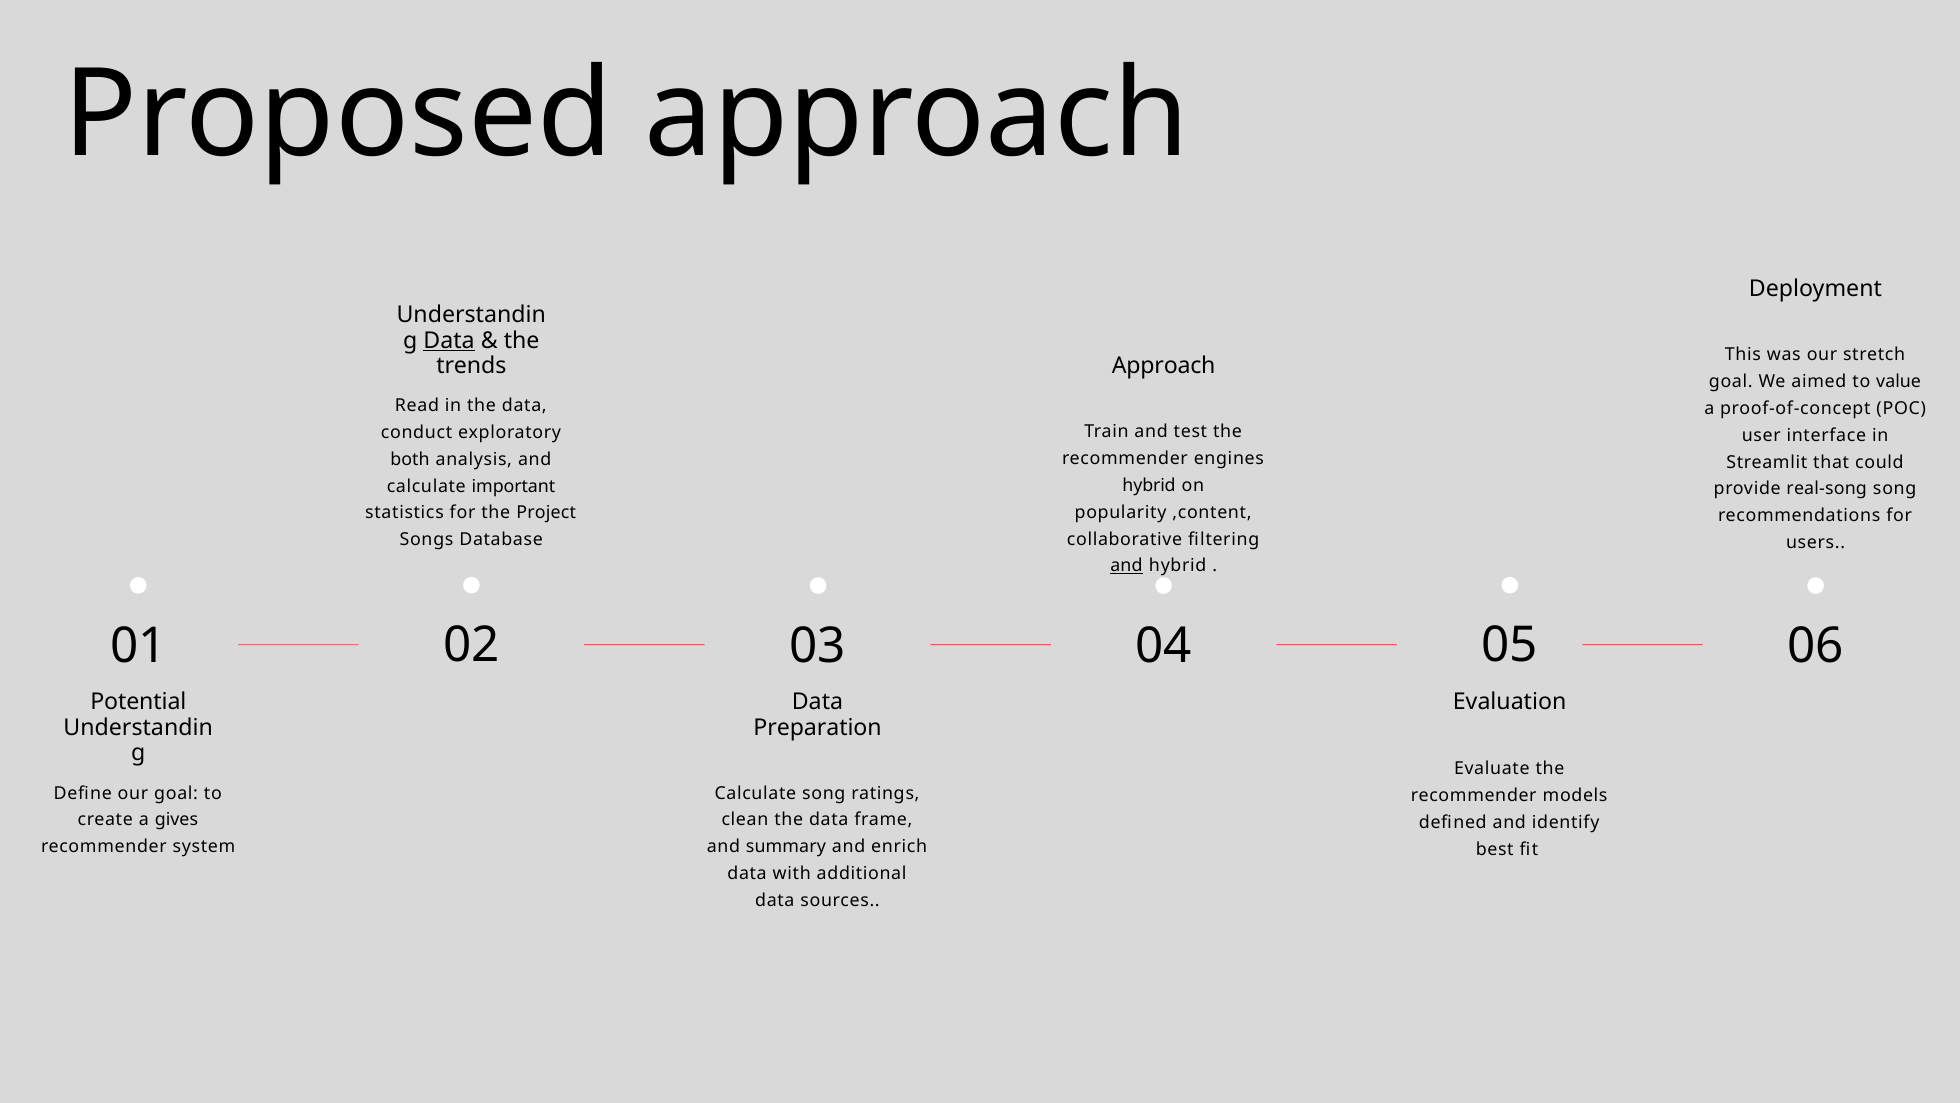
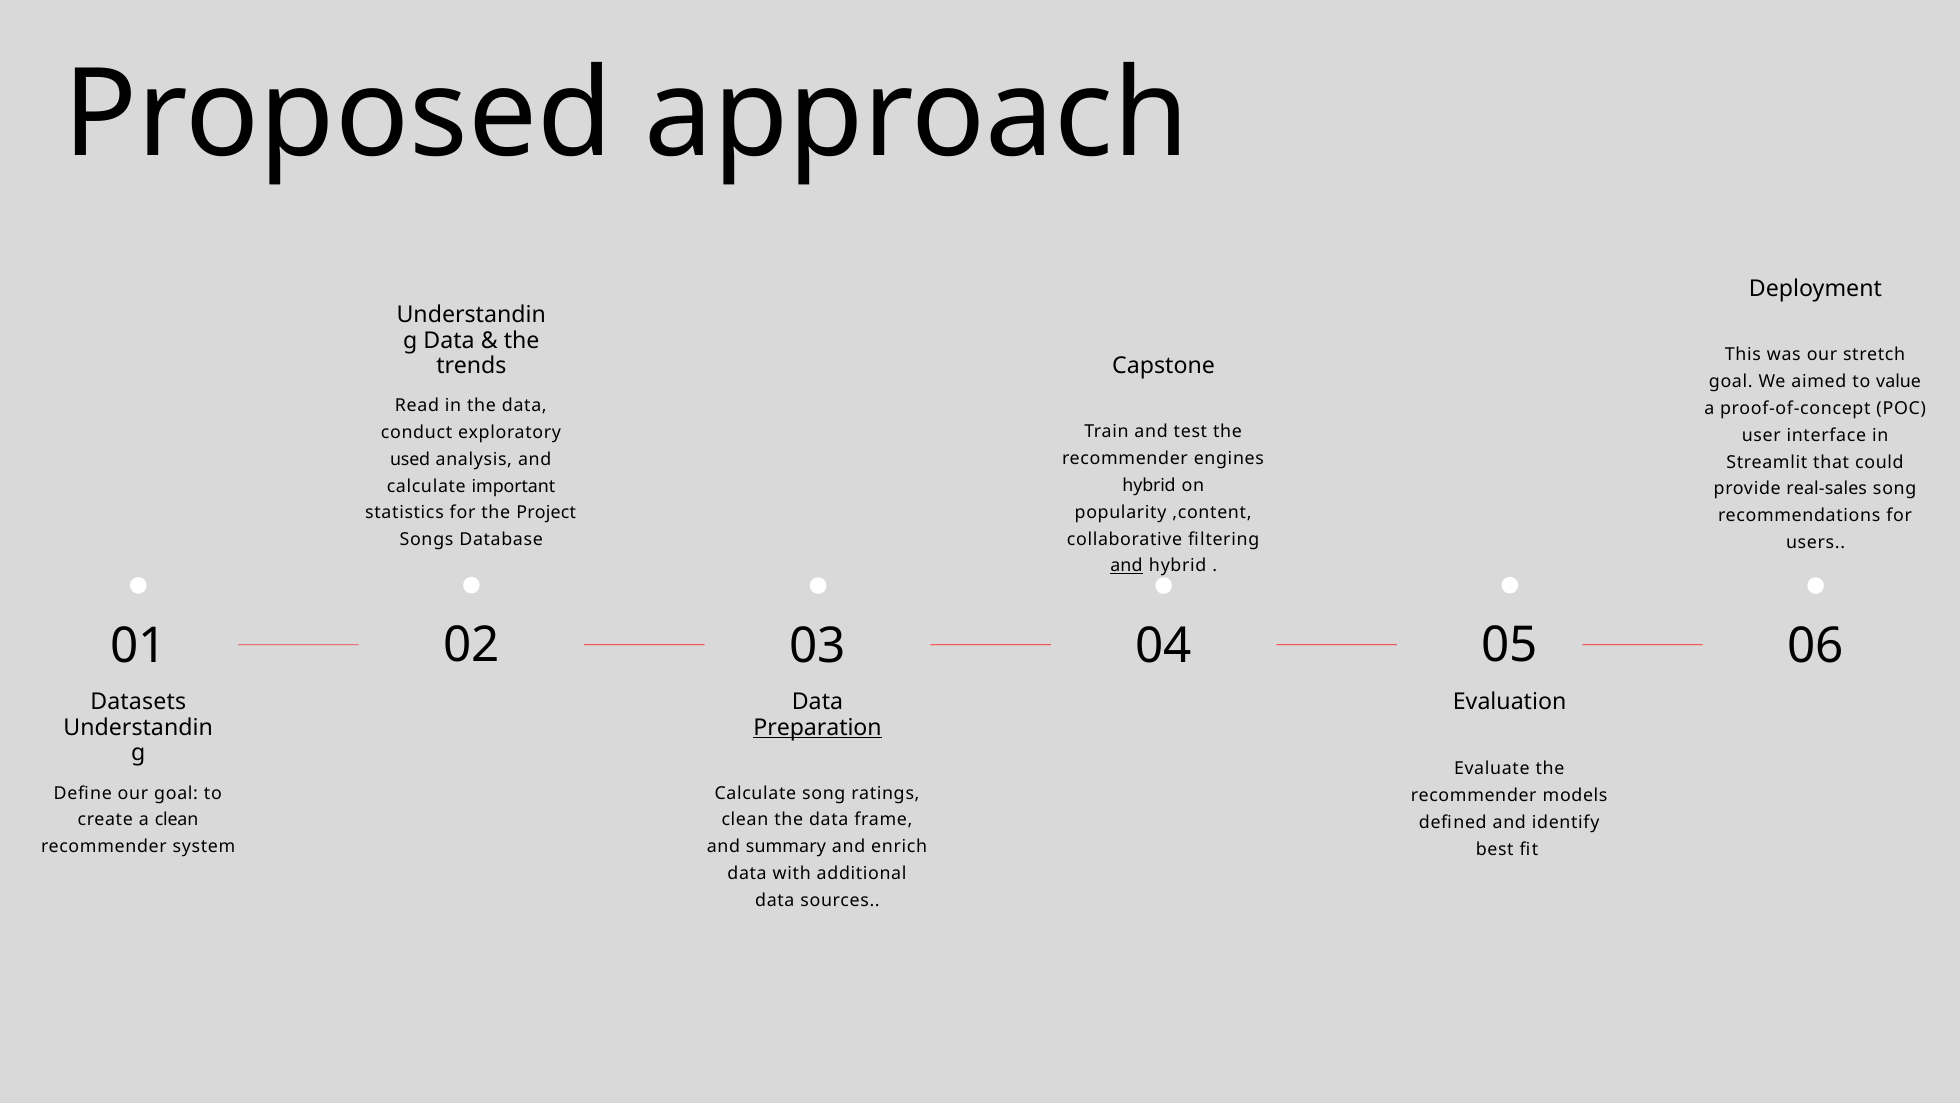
Data at (449, 340) underline: present -> none
Approach at (1164, 365): Approach -> Capstone
both: both -> used
real-song: real-song -> real-sales
Potential: Potential -> Datasets
Preparation underline: none -> present
a gives: gives -> clean
